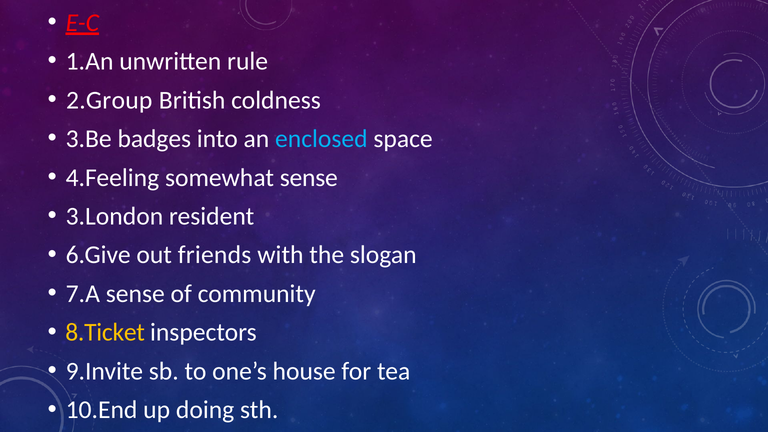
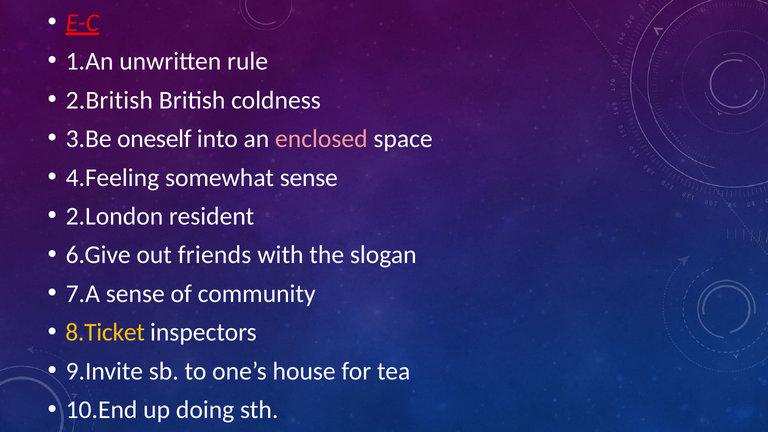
2.Group: 2.Group -> 2.British
badges: badges -> oneself
enclosed colour: light blue -> pink
3.London: 3.London -> 2.London
